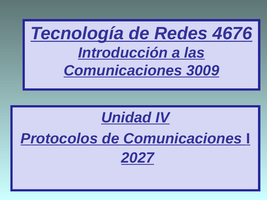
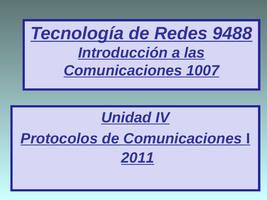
4676: 4676 -> 9488
3009: 3009 -> 1007
2027: 2027 -> 2011
